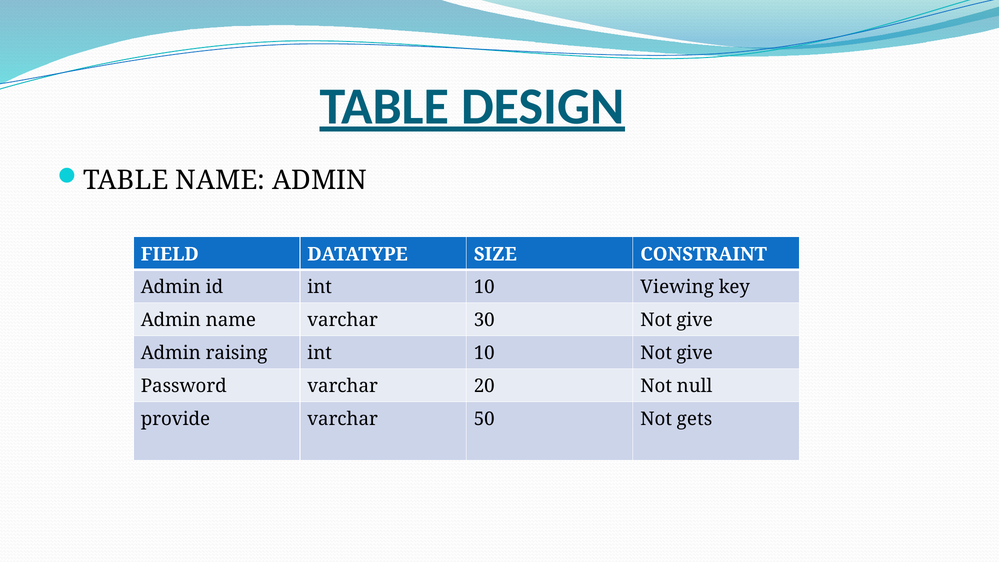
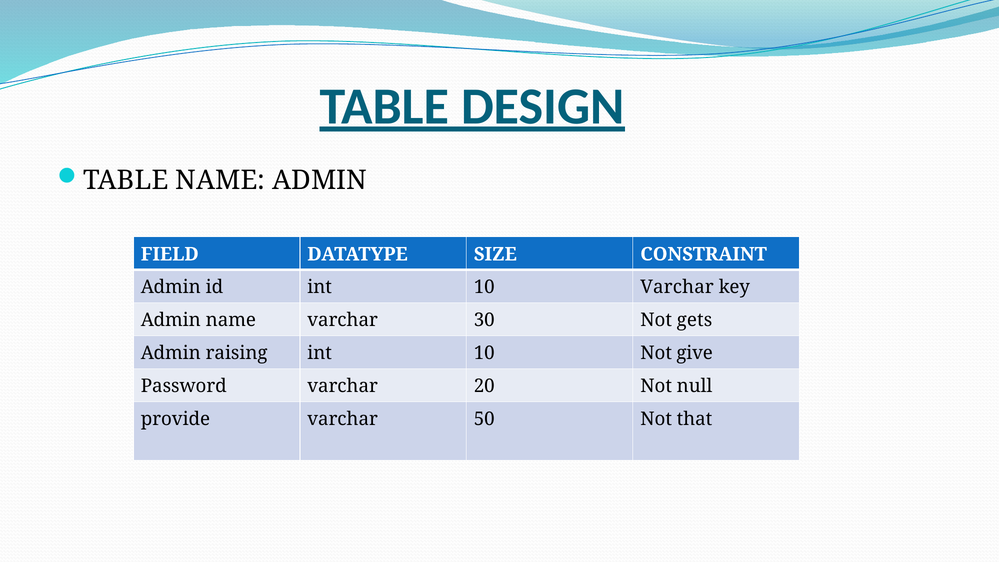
10 Viewing: Viewing -> Varchar
30 Not give: give -> gets
gets: gets -> that
